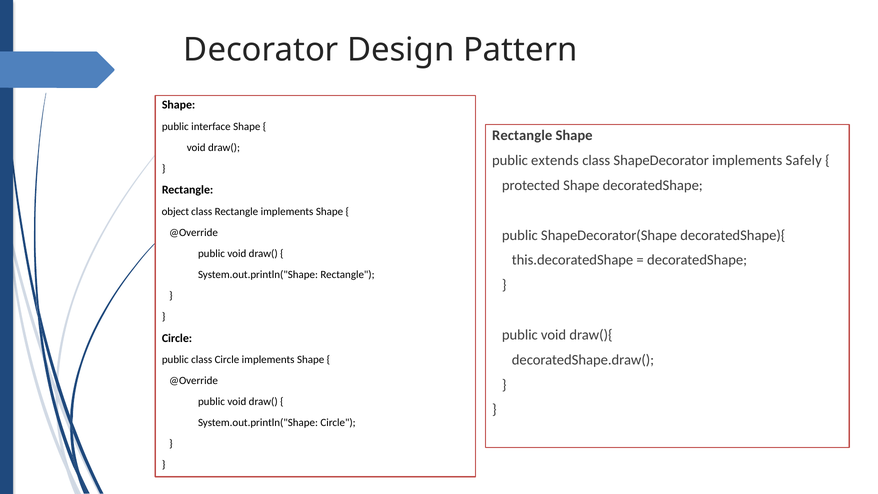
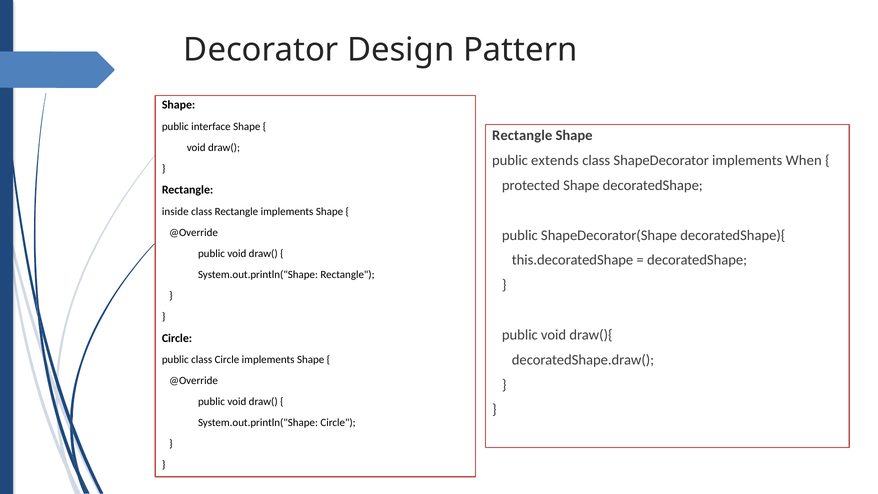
Safely: Safely -> When
object: object -> inside
